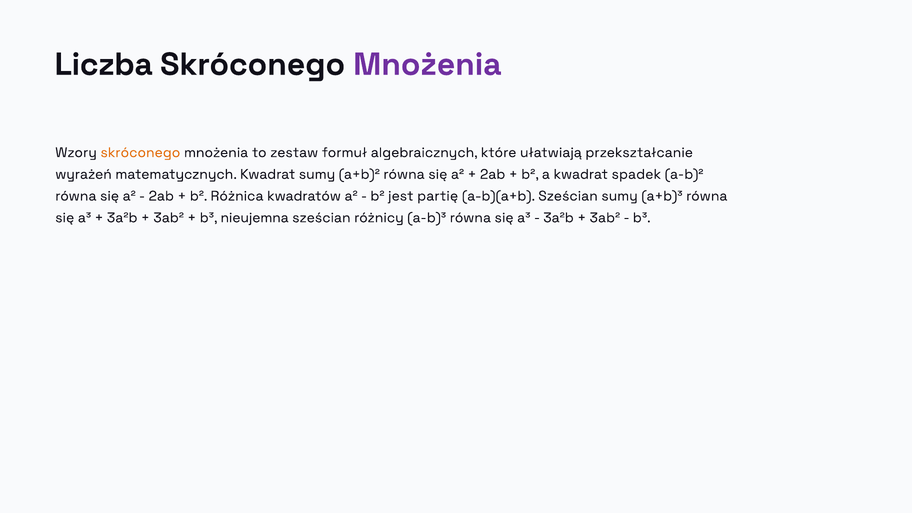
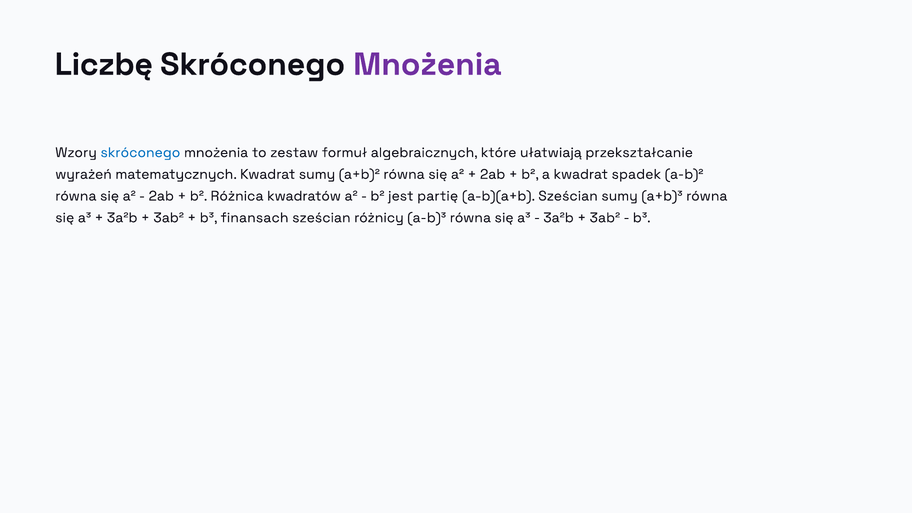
Liczba: Liczba -> Liczbę
skróconego at (140, 152) colour: orange -> blue
nieujemna: nieujemna -> finansach
